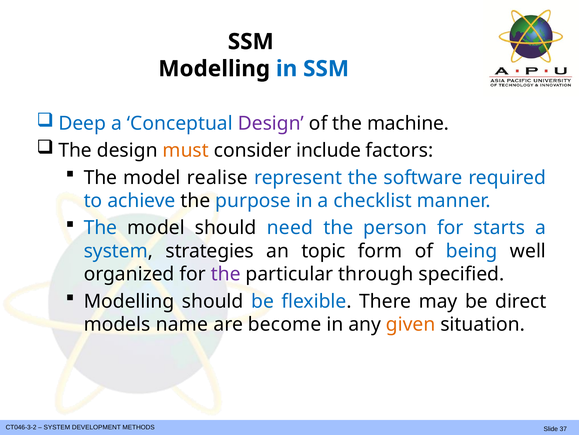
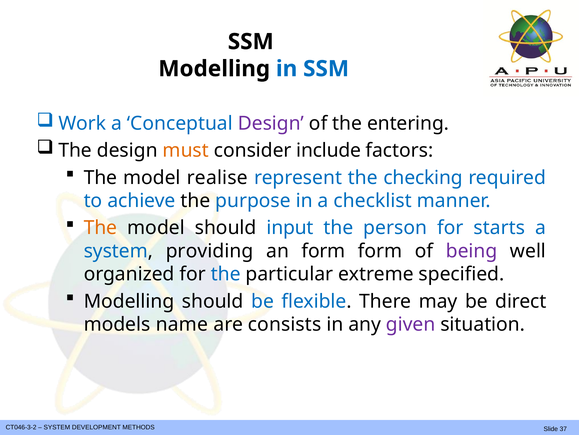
Deep: Deep -> Work
machine: machine -> entering
software: software -> checking
The at (100, 227) colour: blue -> orange
need: need -> input
strategies: strategies -> providing
an topic: topic -> form
being colour: blue -> purple
the at (226, 274) colour: purple -> blue
through: through -> extreme
become: become -> consists
given colour: orange -> purple
